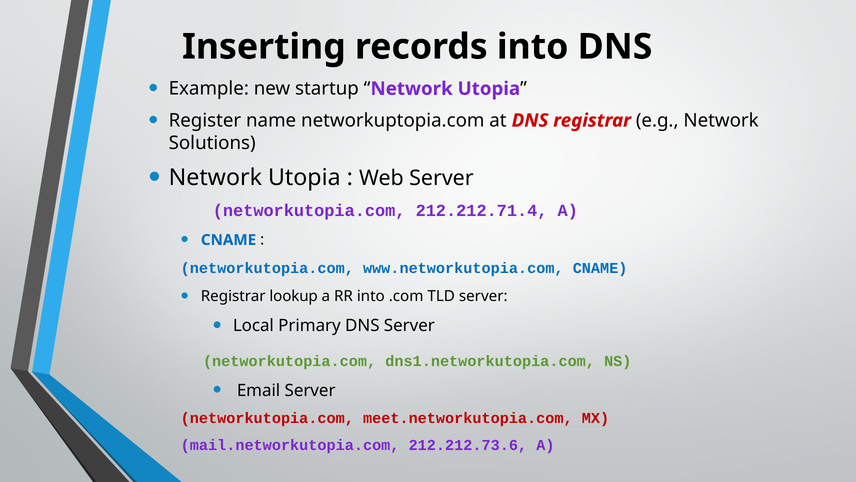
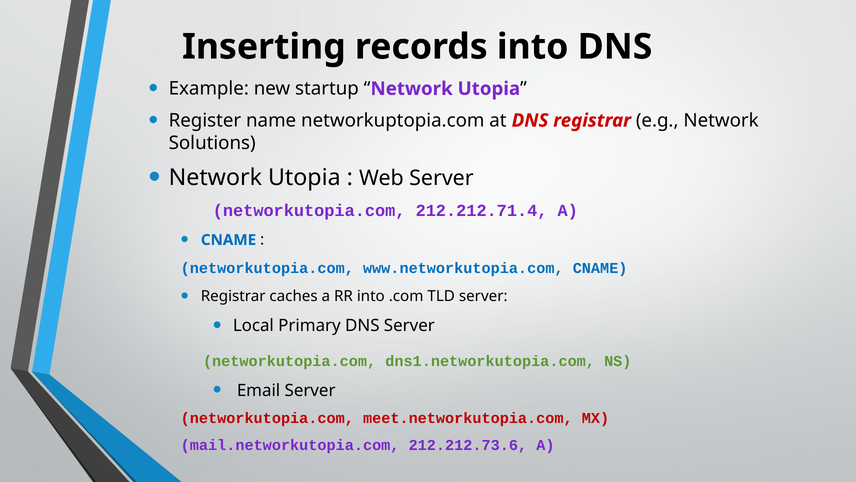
lookup: lookup -> caches
